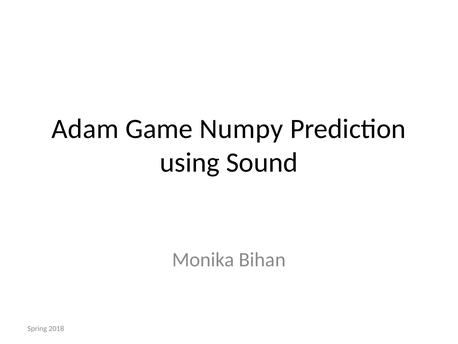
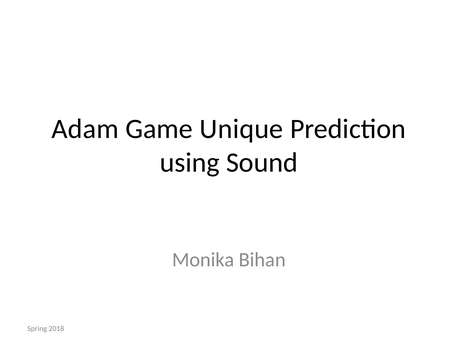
Numpy: Numpy -> Unique
